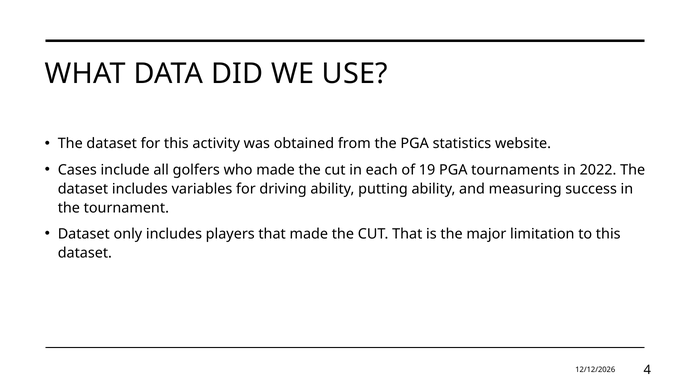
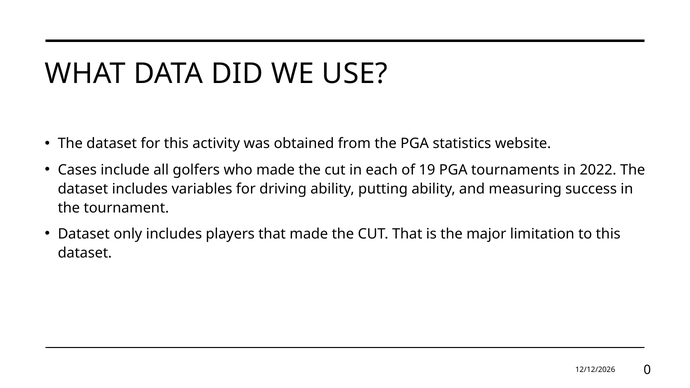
4: 4 -> 0
